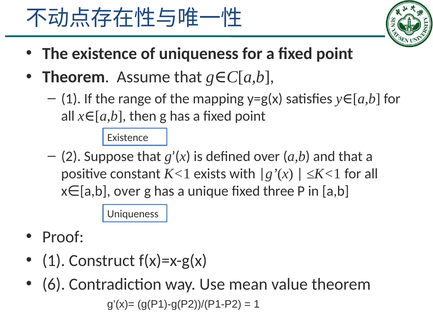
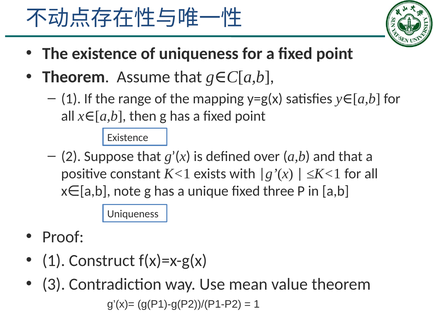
a,b over: over -> note
6: 6 -> 3
